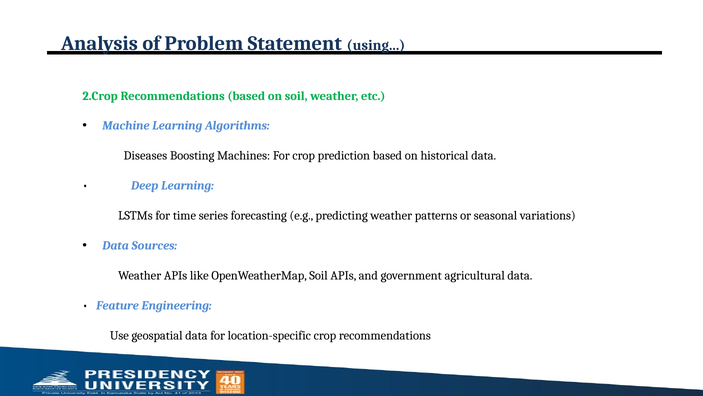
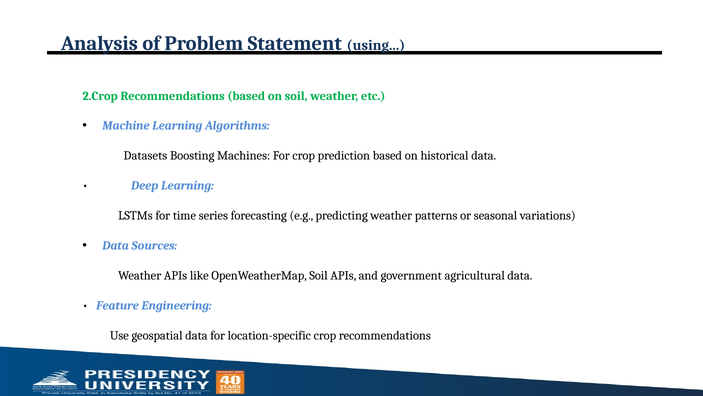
Diseases: Diseases -> Datasets
